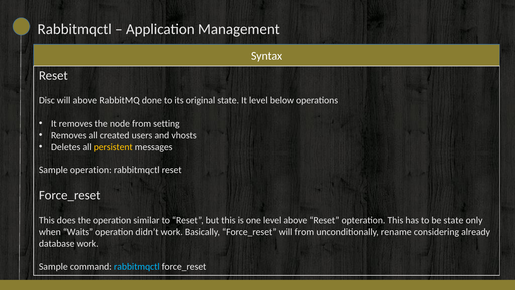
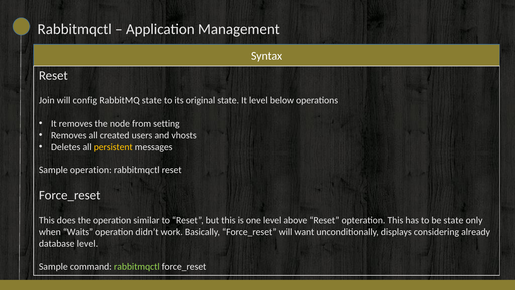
Disc: Disc -> Join
will above: above -> config
RabbitMQ done: done -> state
will from: from -> want
rename: rename -> displays
database work: work -> level
rabbitmqctl at (137, 266) colour: light blue -> light green
